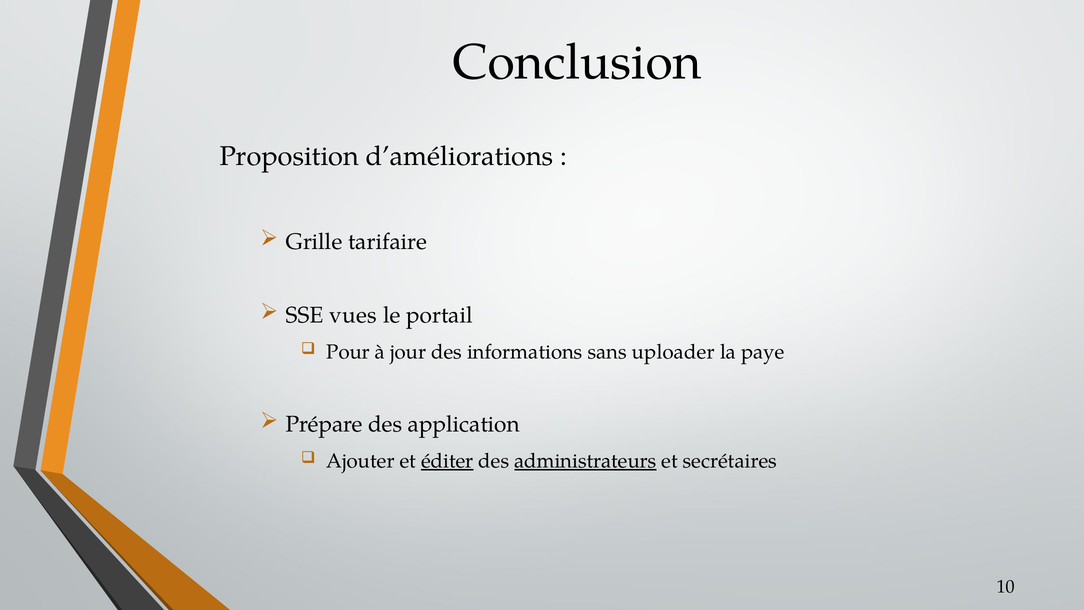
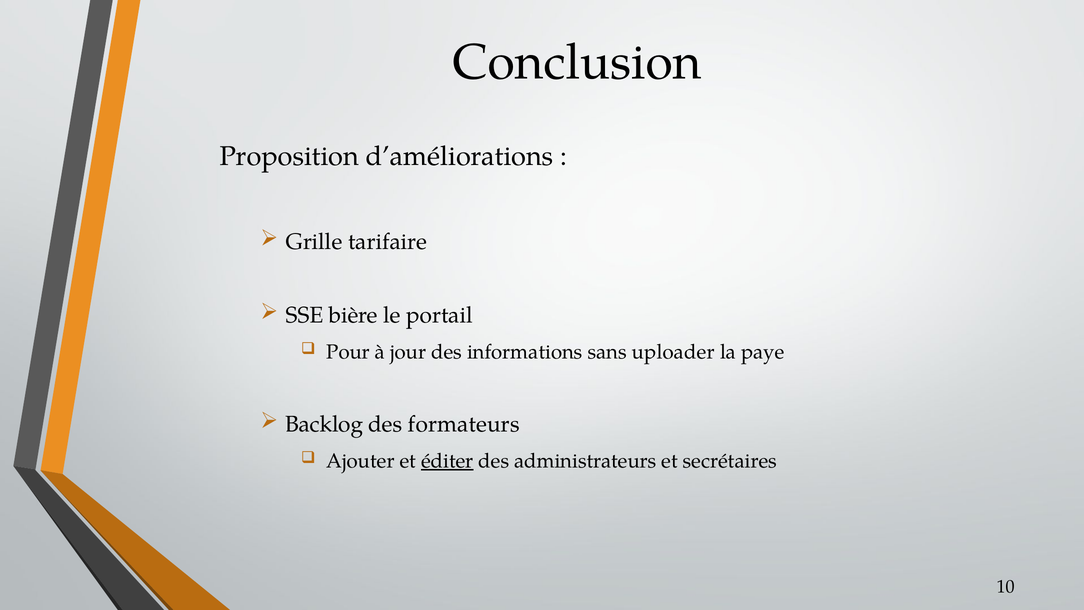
vues: vues -> bière
Prépare: Prépare -> Backlog
application: application -> formateurs
administrateurs underline: present -> none
